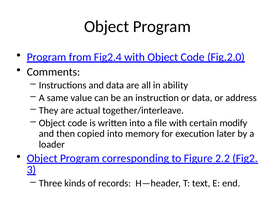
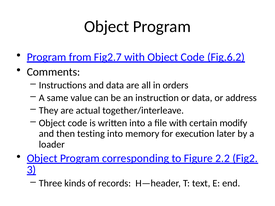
Fig2.4: Fig2.4 -> Fig2.7
Fig.2.0: Fig.2.0 -> Fig.6.2
ability: ability -> orders
copied: copied -> testing
